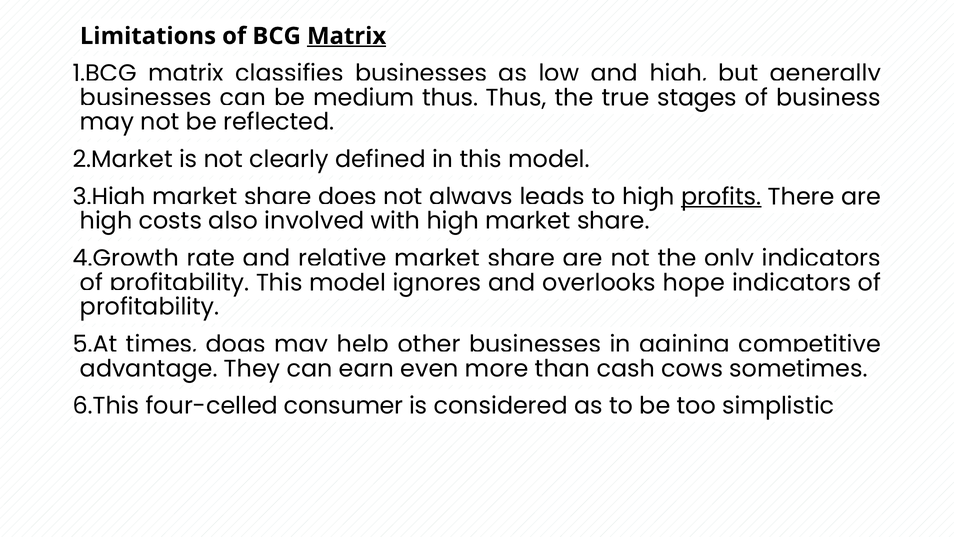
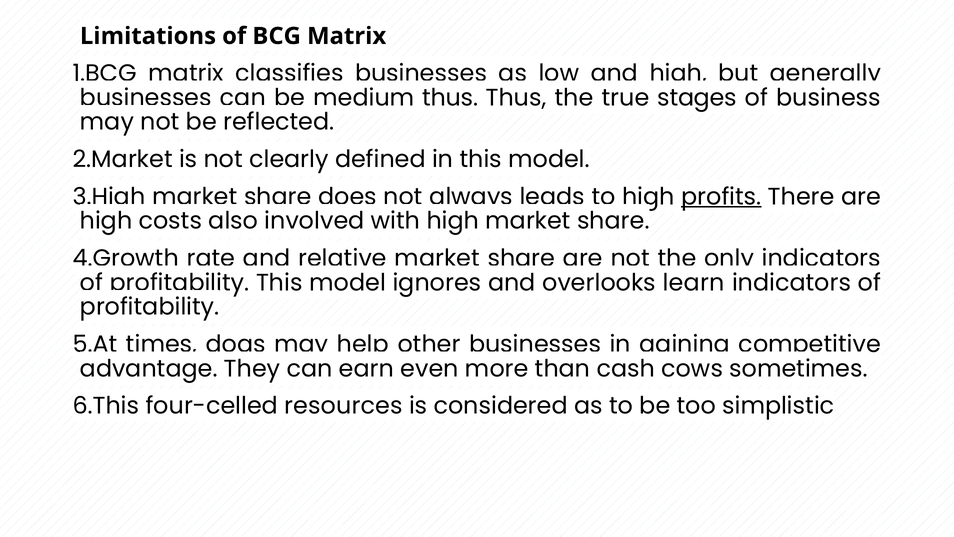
Matrix at (347, 36) underline: present -> none
hope: hope -> learn
consumer: consumer -> resources
